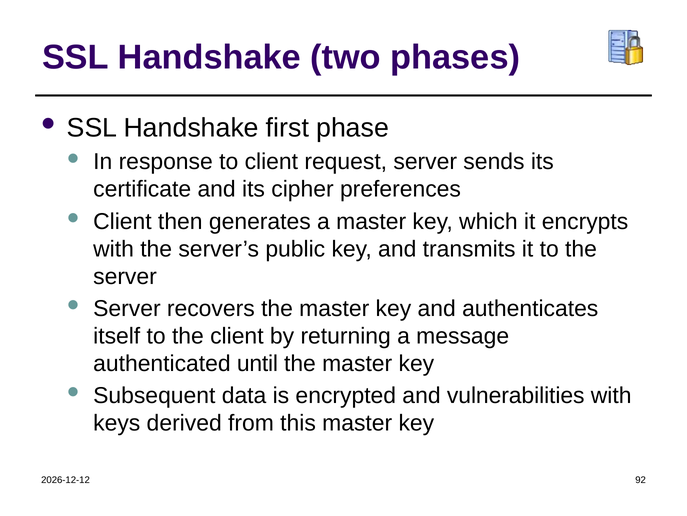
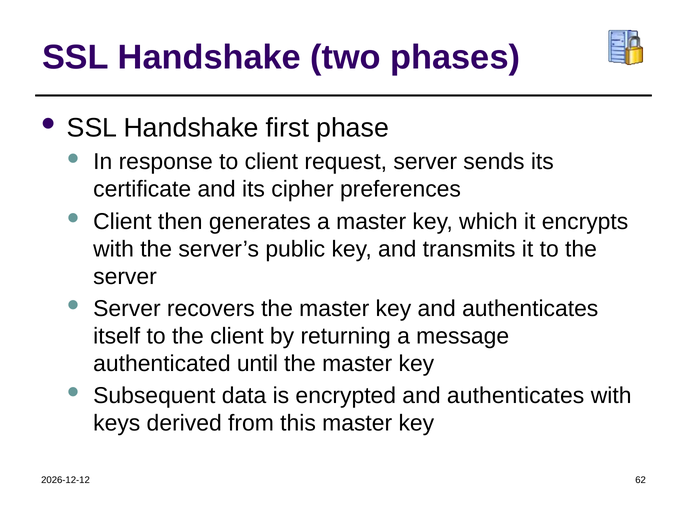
encrypted and vulnerabilities: vulnerabilities -> authenticates
92: 92 -> 62
